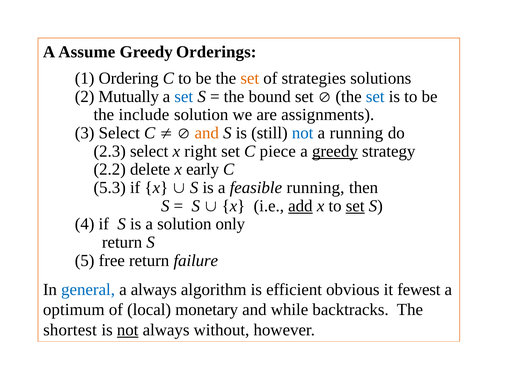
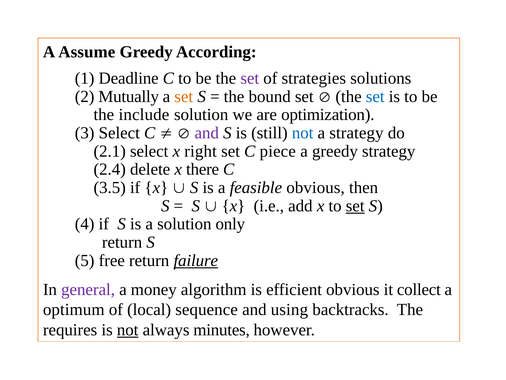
Orderings: Orderings -> According
Ordering: Ordering -> Deadline
set at (250, 78) colour: orange -> purple
set at (184, 96) colour: blue -> orange
assignments: assignments -> optimization
and at (207, 133) colour: orange -> purple
a running: running -> strategy
2.3: 2.3 -> 2.1
greedy at (335, 151) underline: present -> none
2.2: 2.2 -> 2.4
early: early -> there
5.3: 5.3 -> 3.5
feasible running: running -> obvious
add underline: present -> none
failure underline: none -> present
general colour: blue -> purple
a always: always -> money
fewest: fewest -> collect
monetary: monetary -> sequence
while: while -> using
shortest: shortest -> requires
without: without -> minutes
